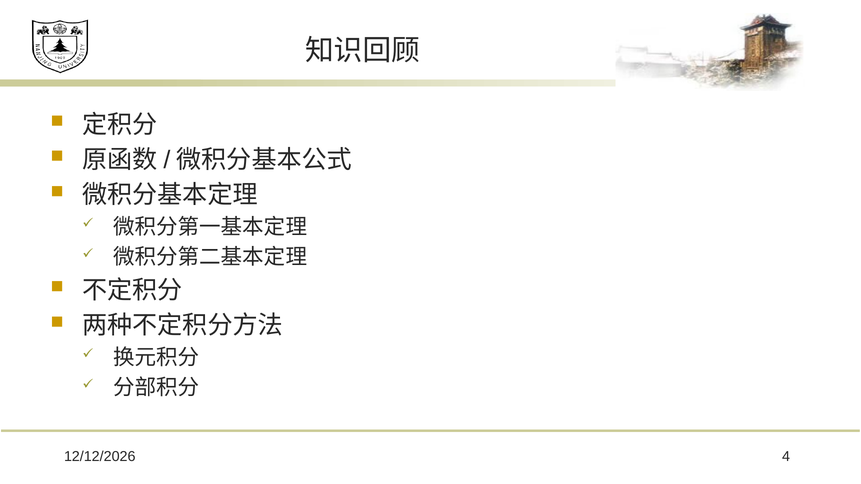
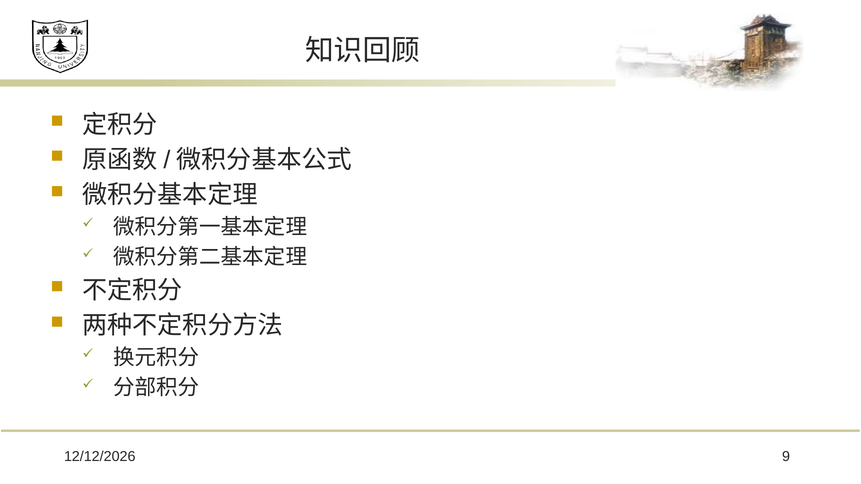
4: 4 -> 9
